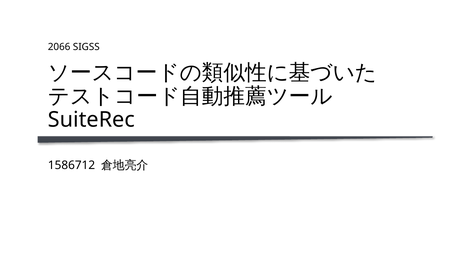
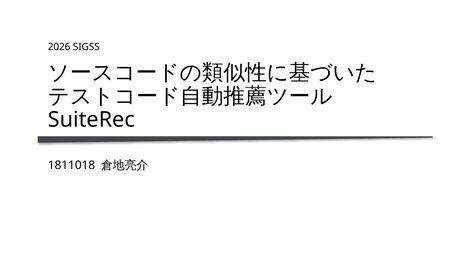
2066: 2066 -> 2026
1586712: 1586712 -> 1811018
